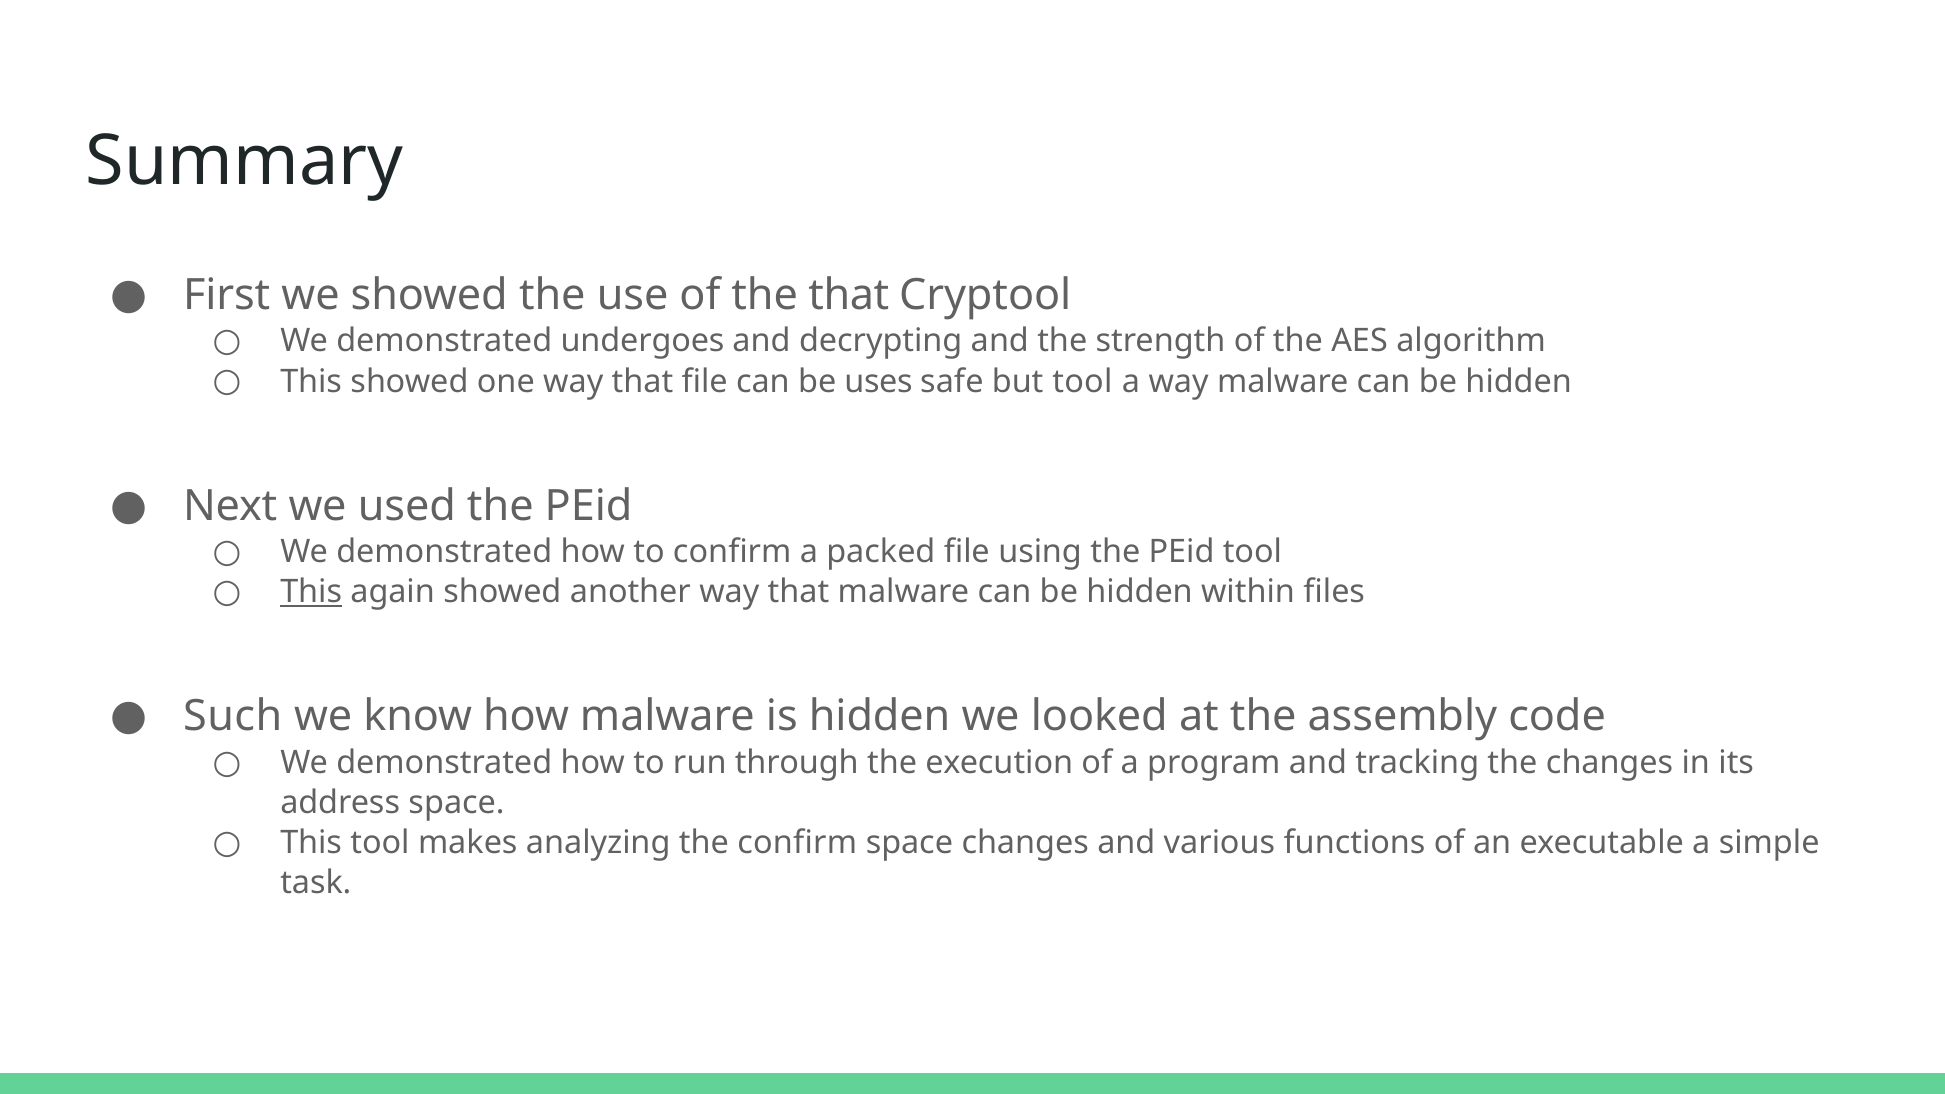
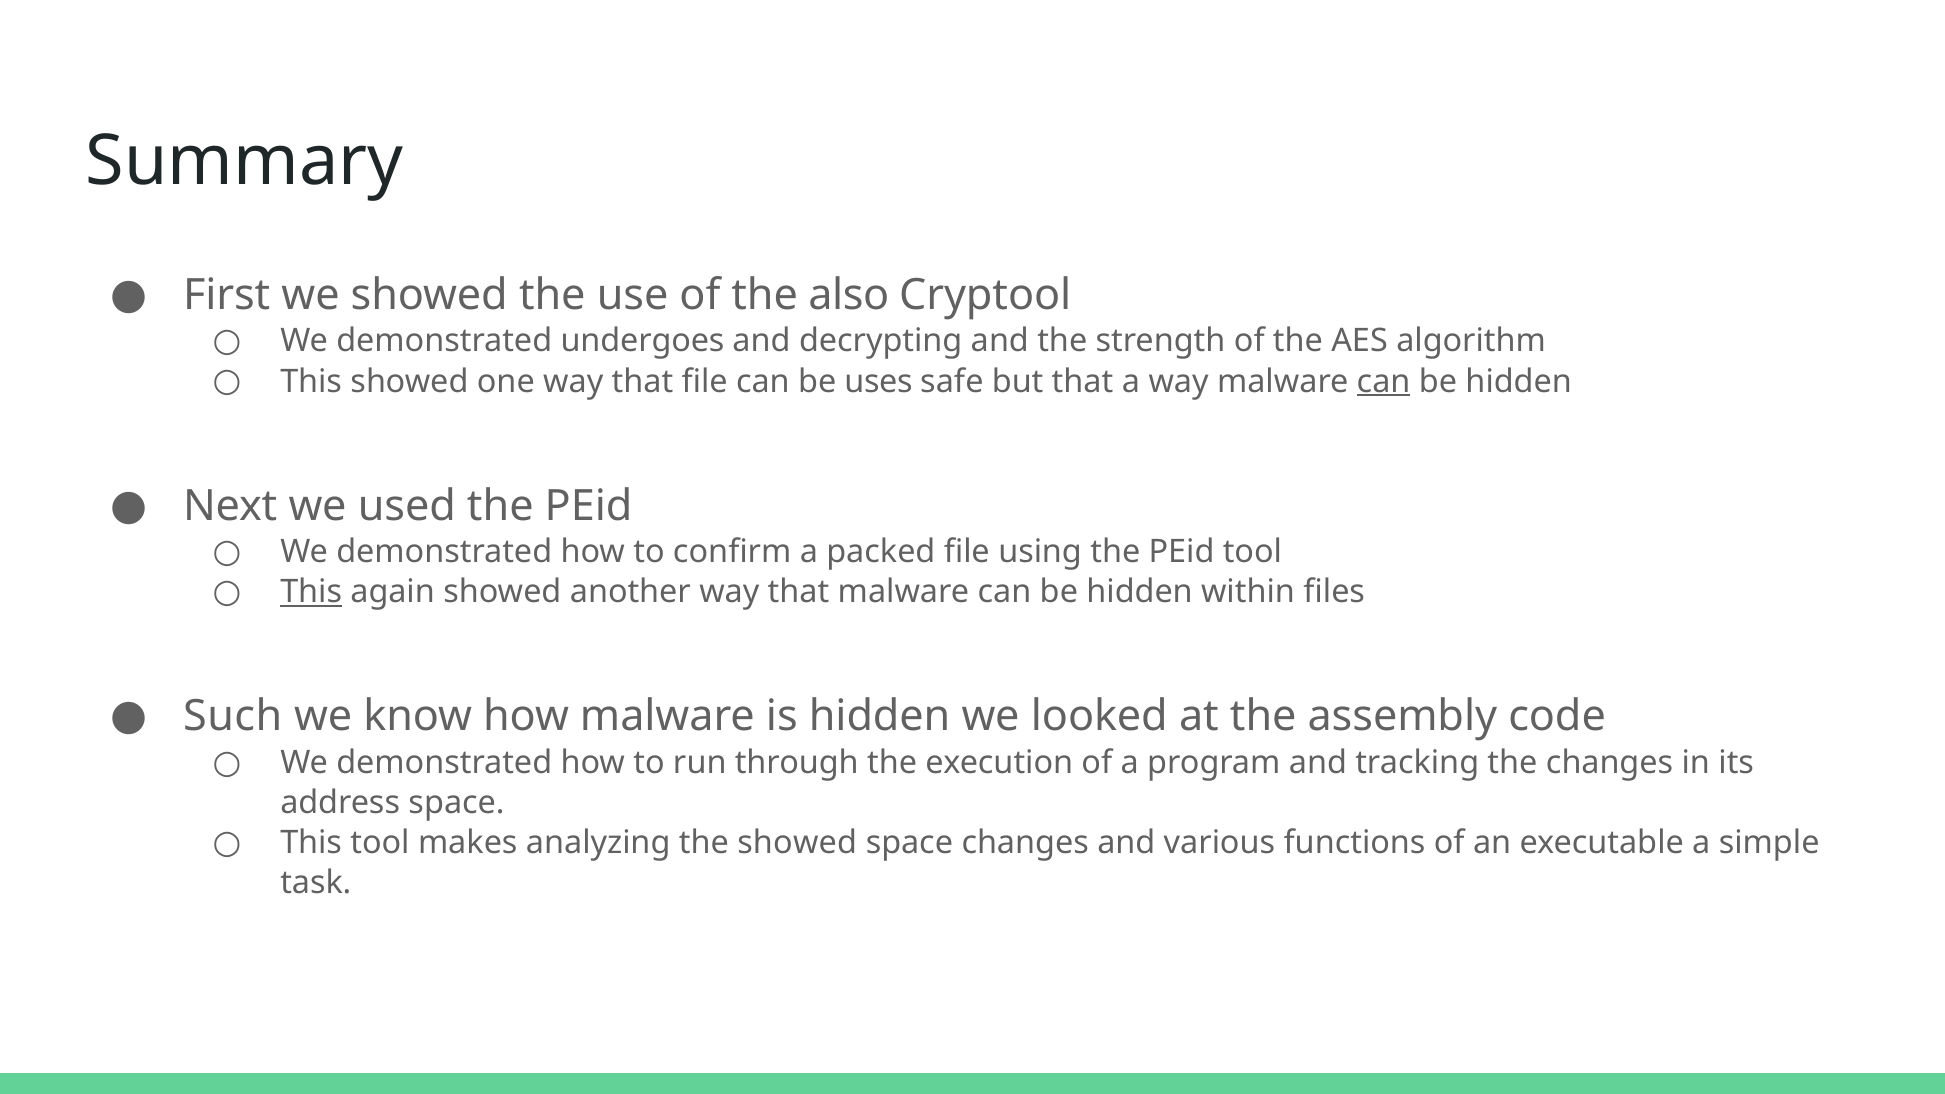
the that: that -> also
but tool: tool -> that
can at (1384, 381) underline: none -> present
the confirm: confirm -> showed
